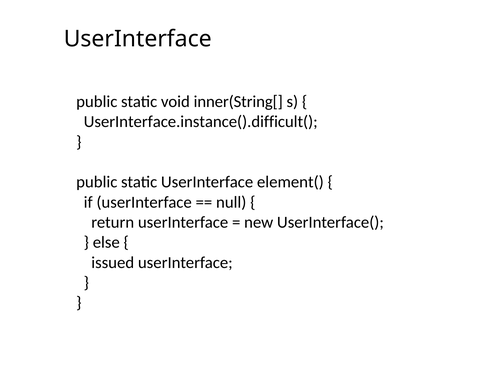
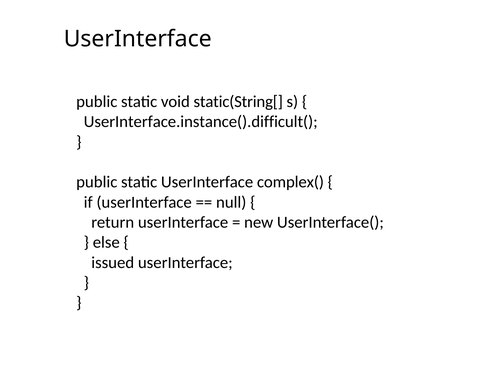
inner(String[: inner(String[ -> static(String[
element(: element( -> complex(
